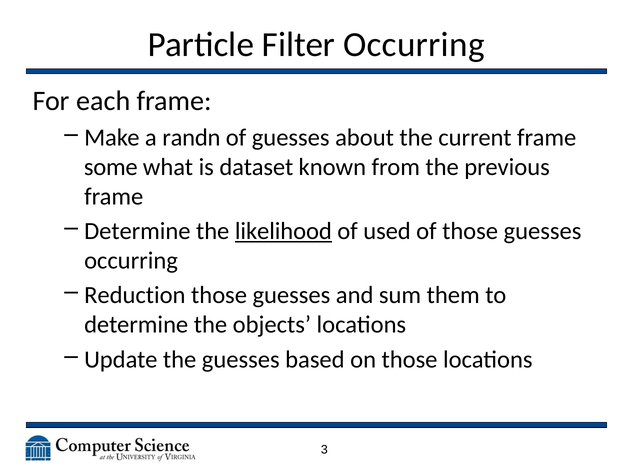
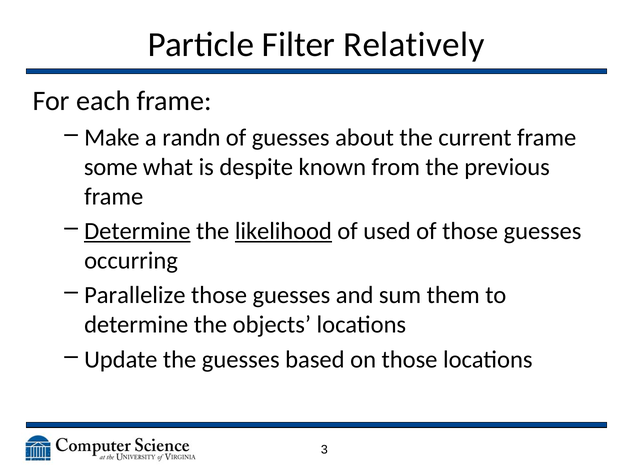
Filter Occurring: Occurring -> Relatively
dataset: dataset -> despite
Determine at (137, 231) underline: none -> present
Reduction: Reduction -> Parallelize
